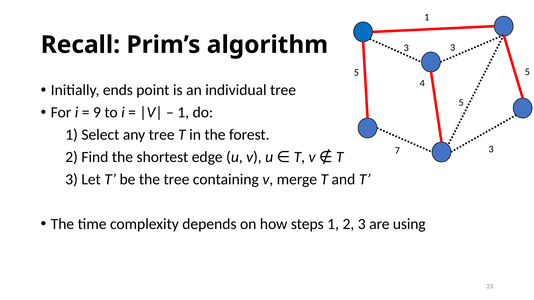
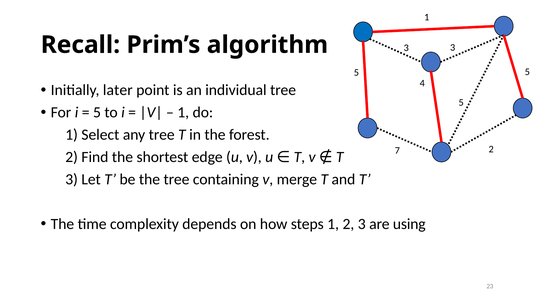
ends: ends -> later
9 at (97, 113): 9 -> 5
7 3: 3 -> 2
